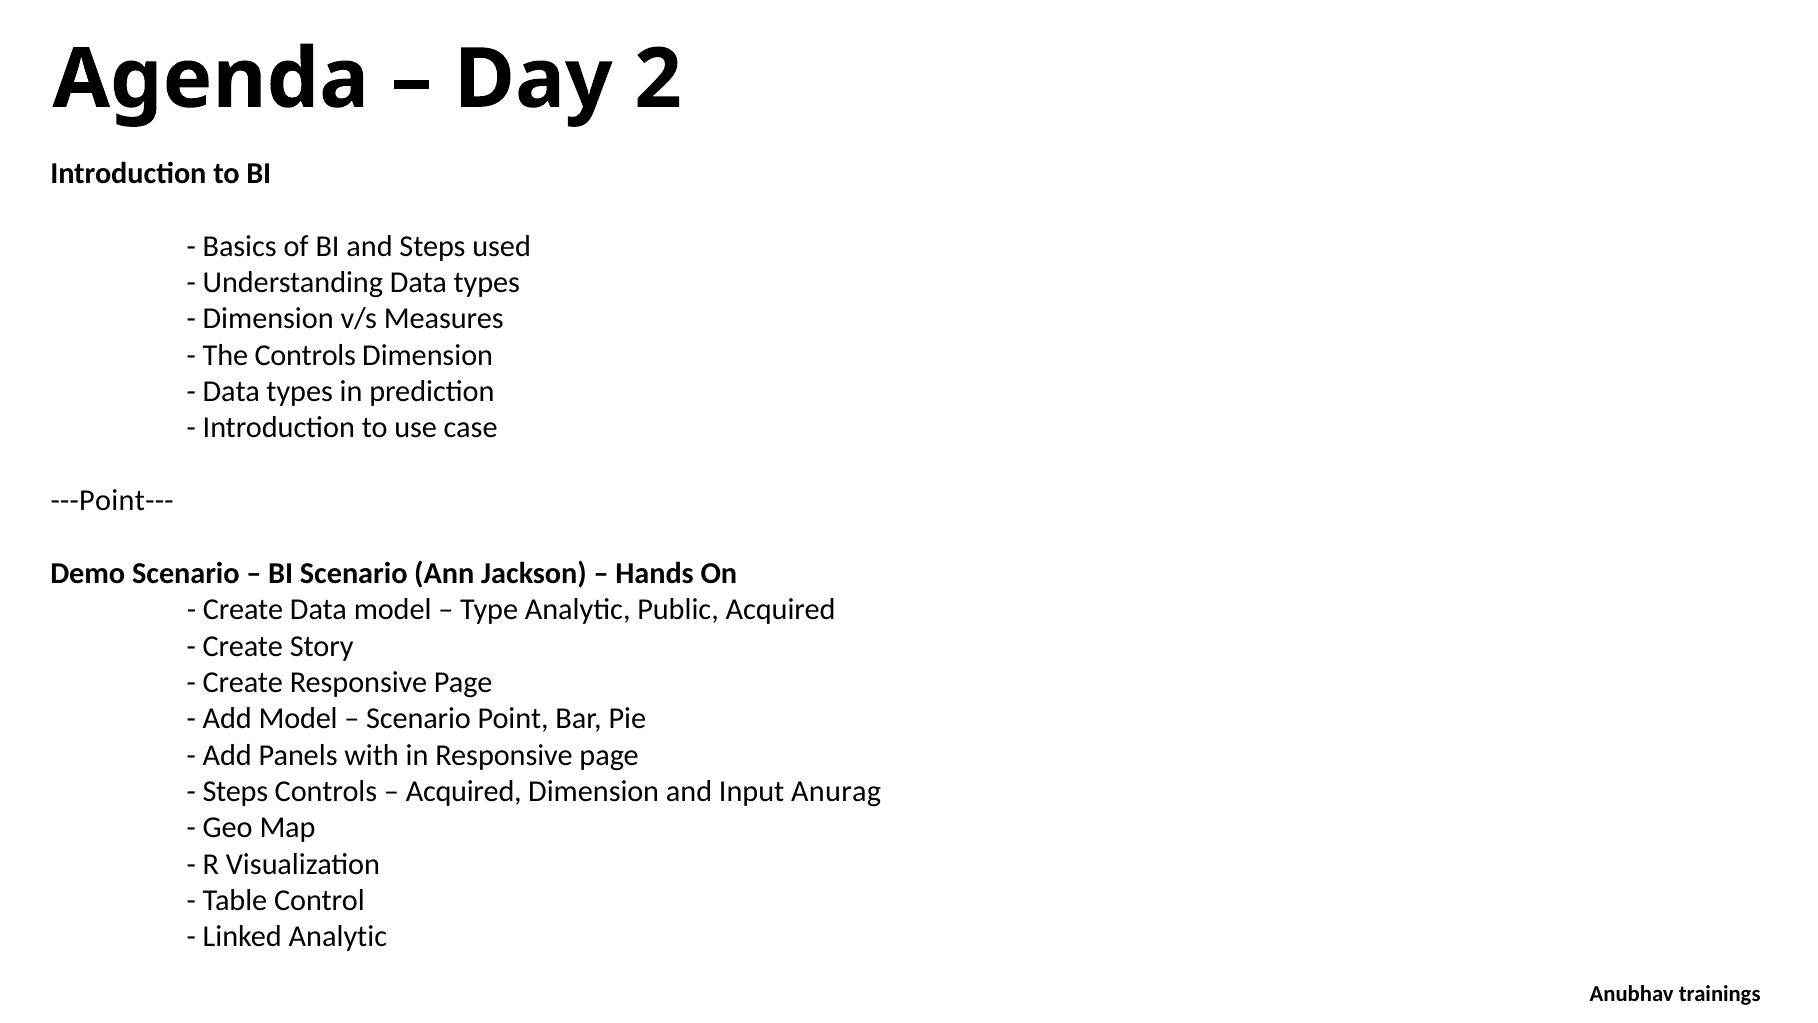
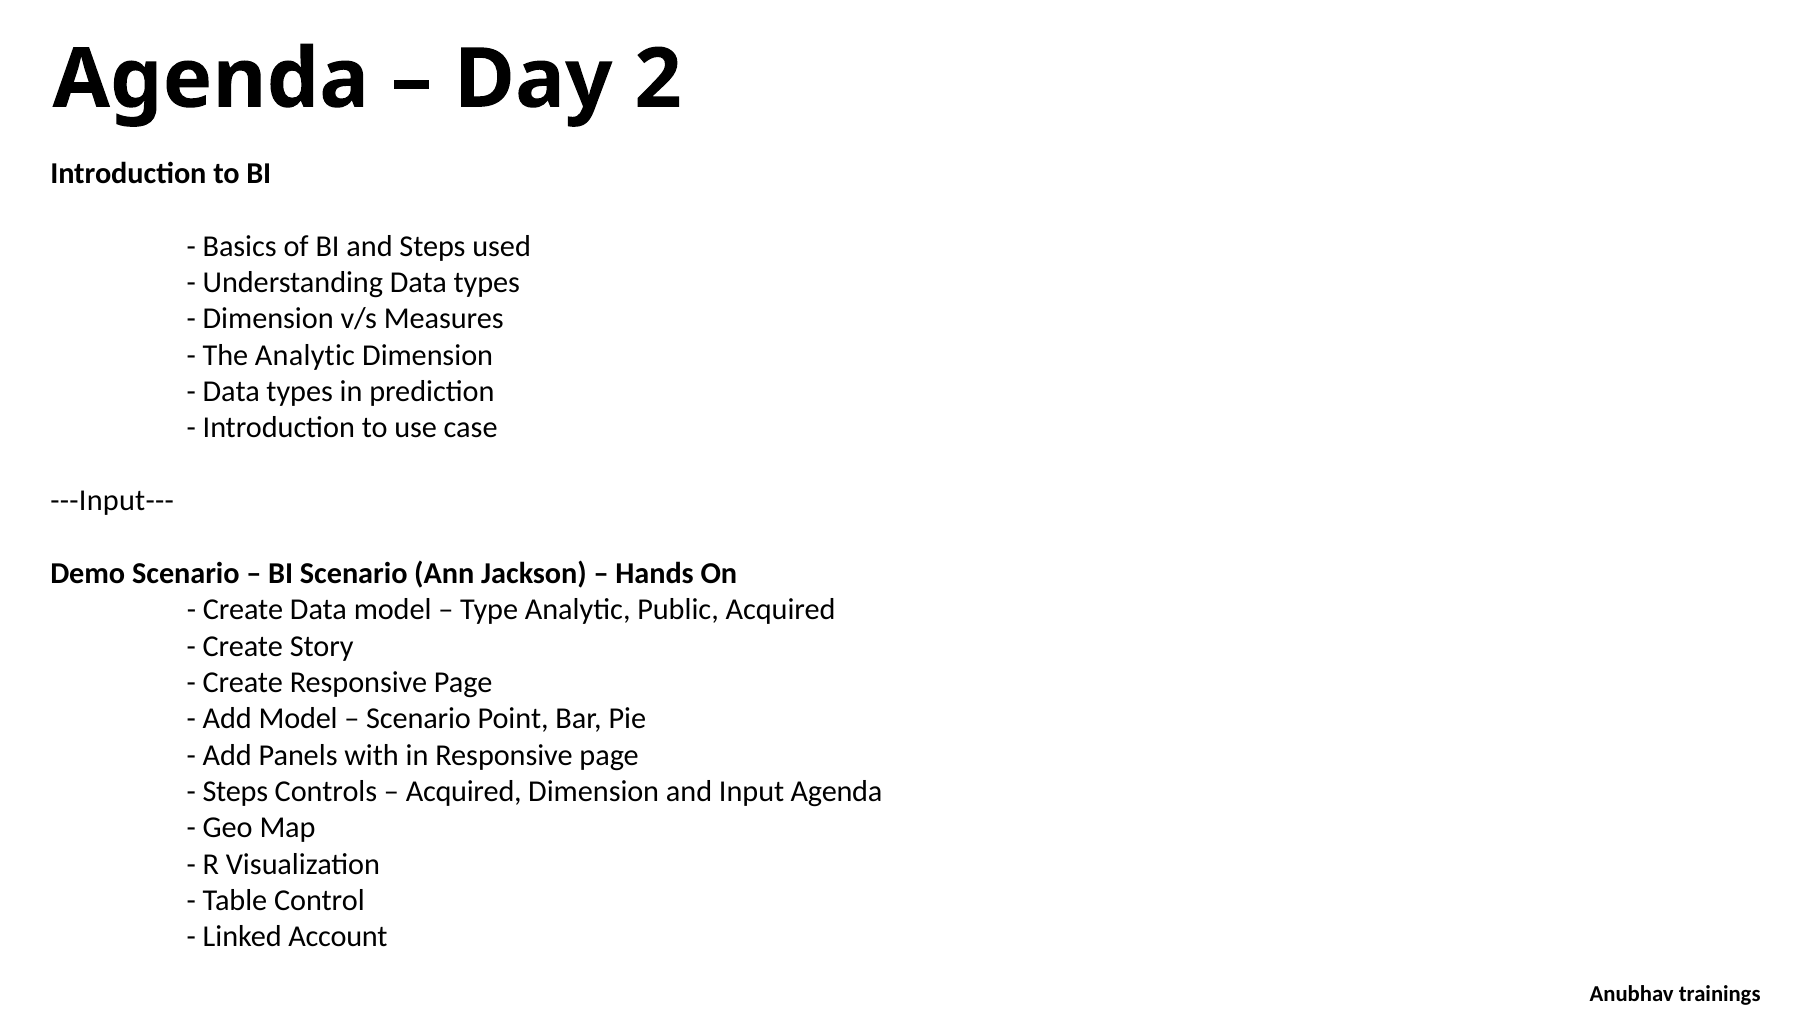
The Controls: Controls -> Analytic
---Point---: ---Point--- -> ---Input---
Input Anurag: Anurag -> Agenda
Linked Analytic: Analytic -> Account
